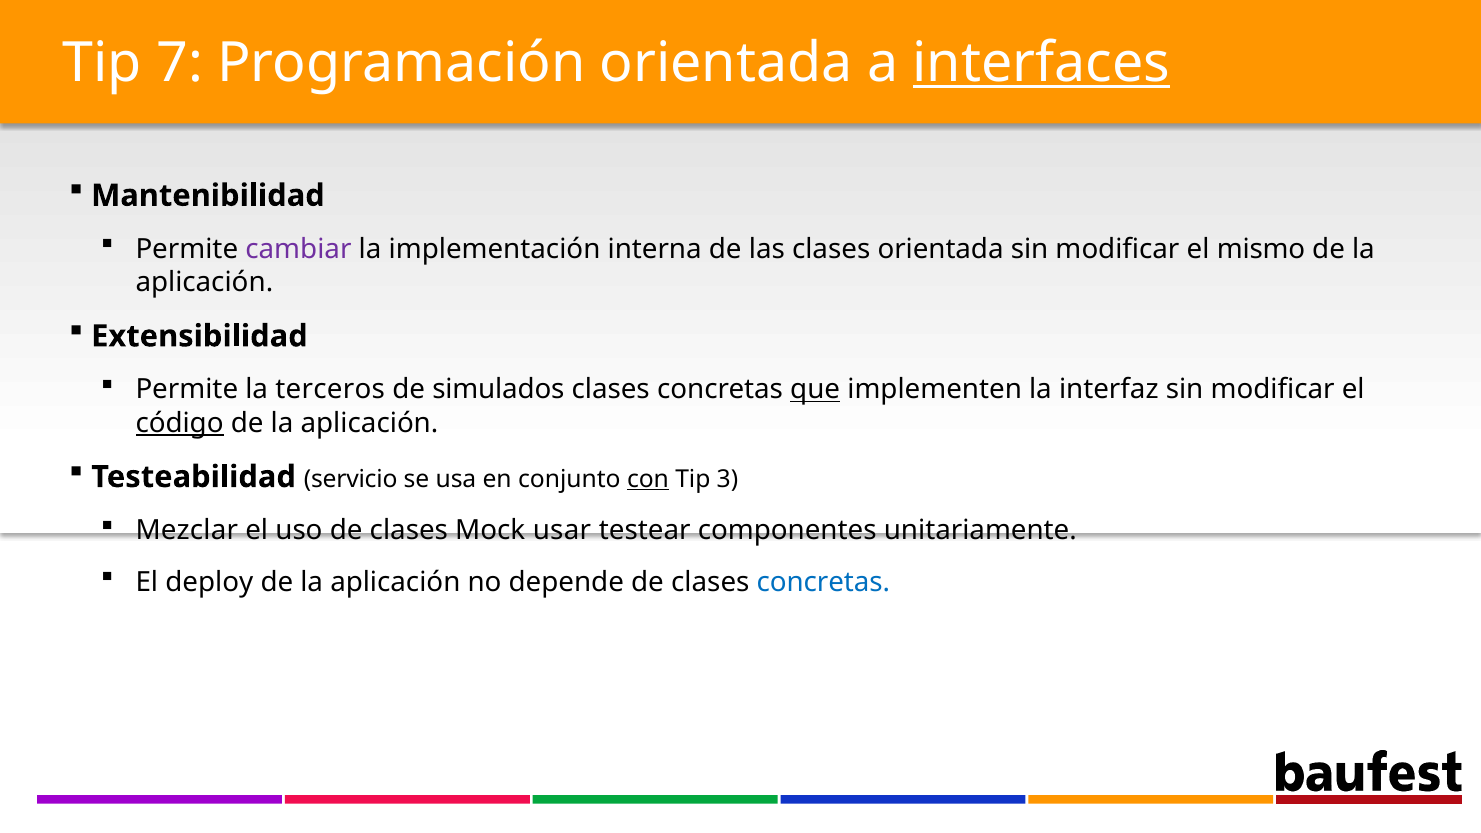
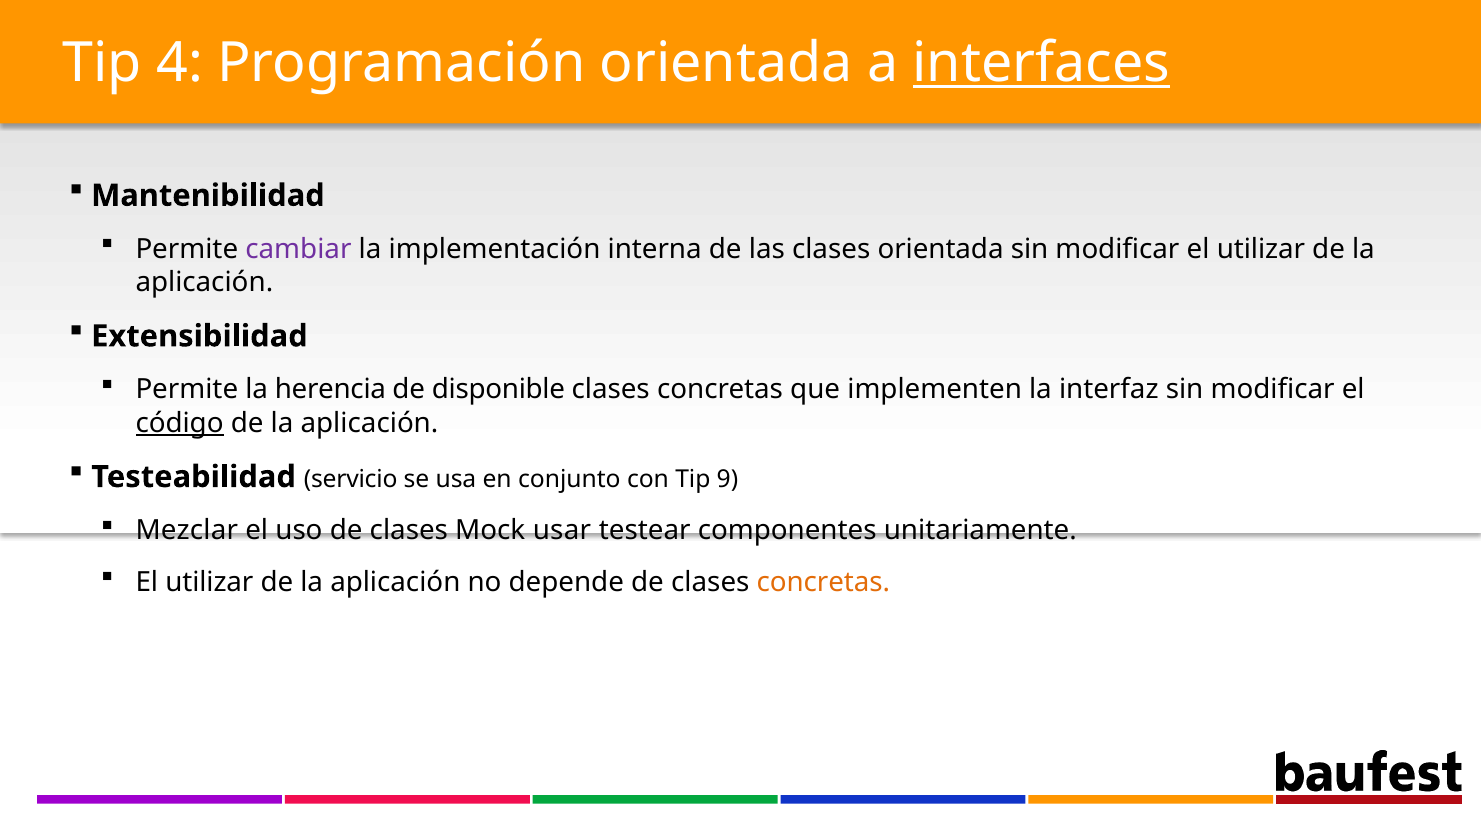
7: 7 -> 4
modificar el mismo: mismo -> utilizar
terceros: terceros -> herencia
simulados: simulados -> disponible
que underline: present -> none
con underline: present -> none
3: 3 -> 9
deploy at (209, 582): deploy -> utilizar
concretas at (823, 582) colour: blue -> orange
